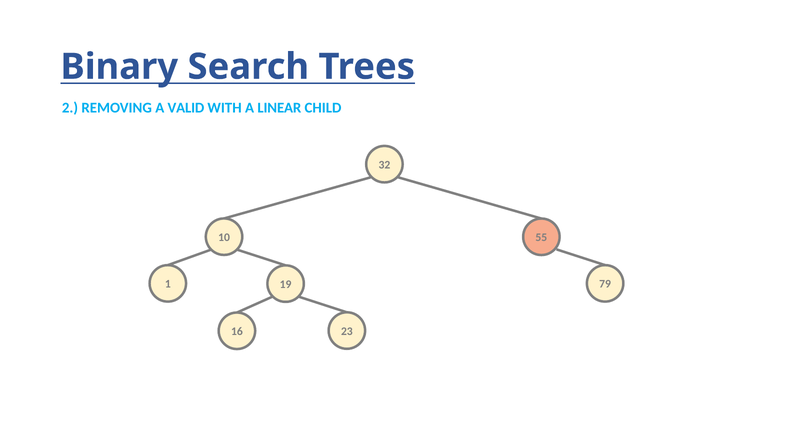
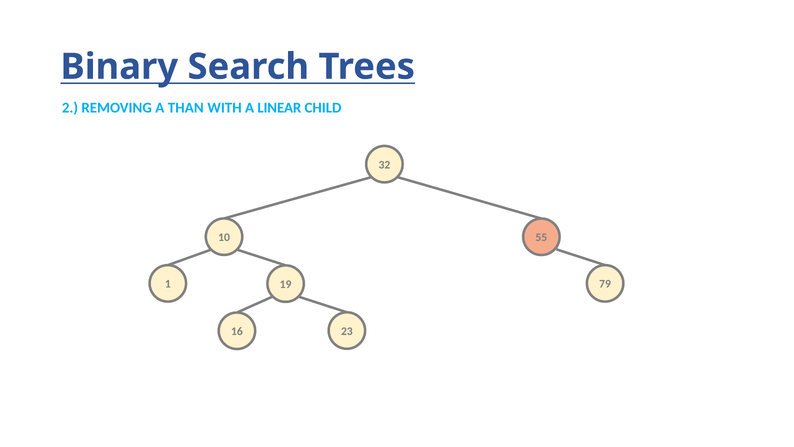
VALID: VALID -> THAN
